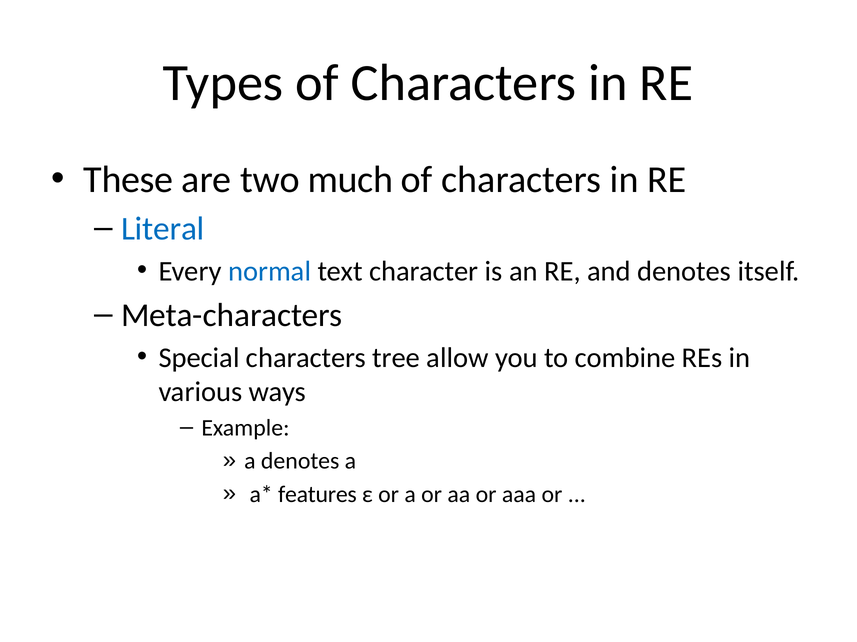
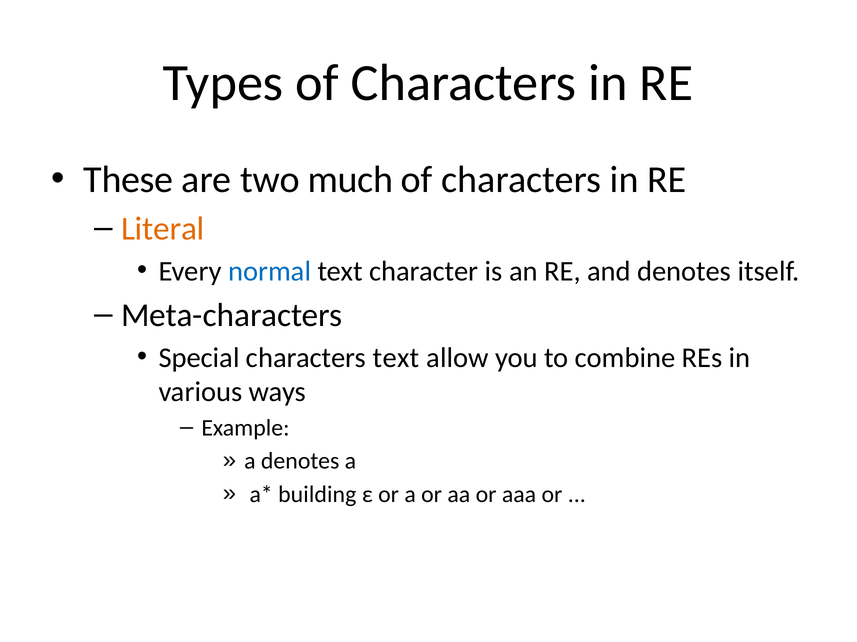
Literal colour: blue -> orange
characters tree: tree -> text
features: features -> building
